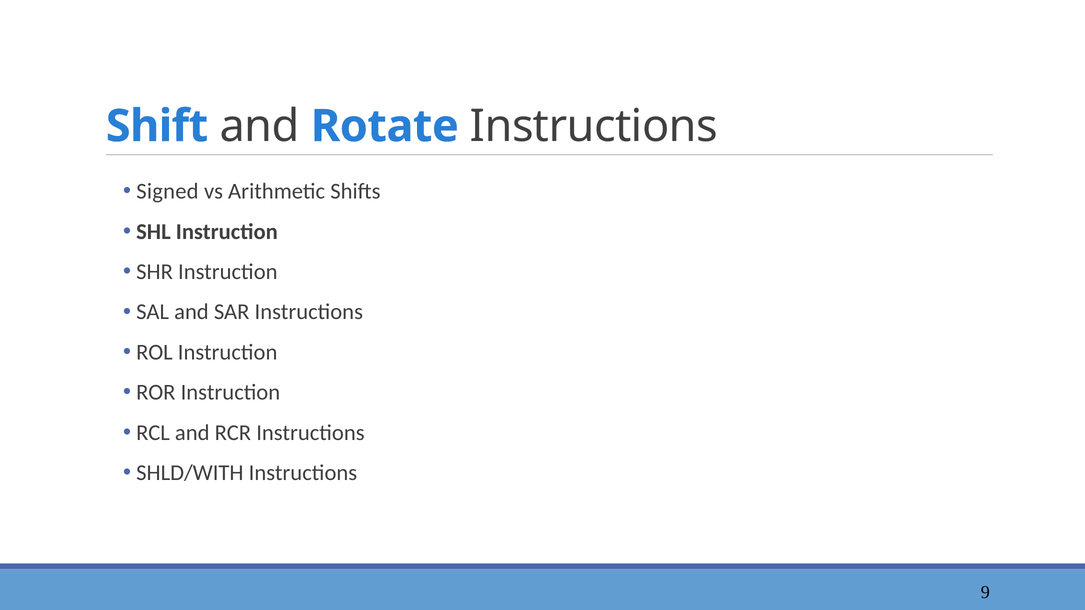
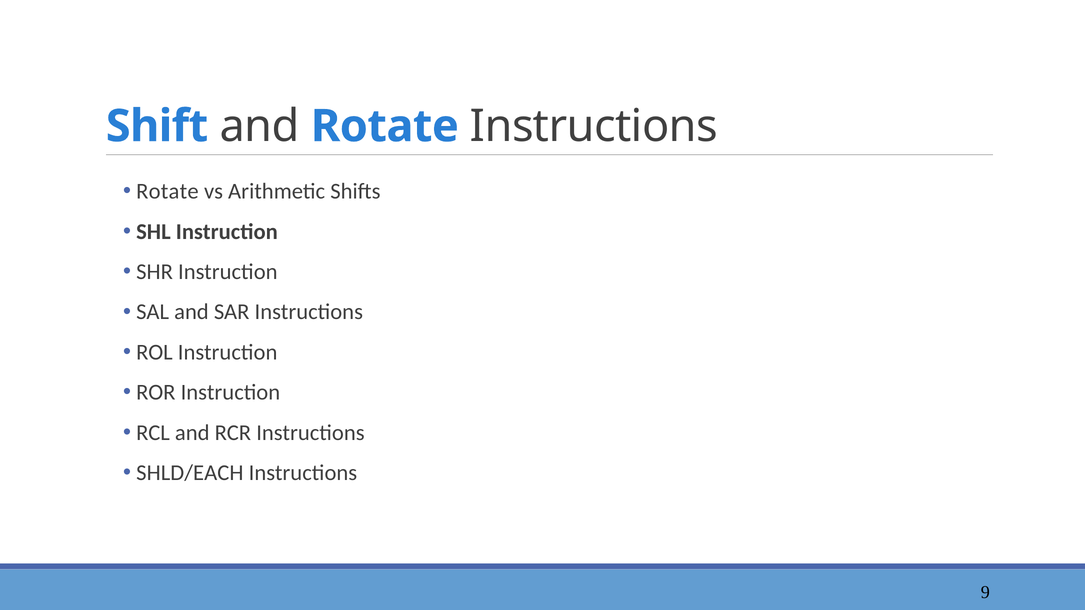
Signed at (167, 191): Signed -> Rotate
SHLD/WITH: SHLD/WITH -> SHLD/EACH
